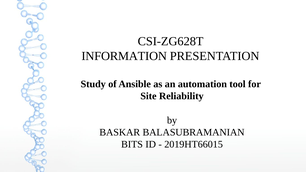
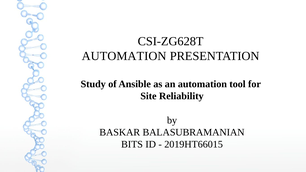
INFORMATION at (124, 56): INFORMATION -> AUTOMATION
